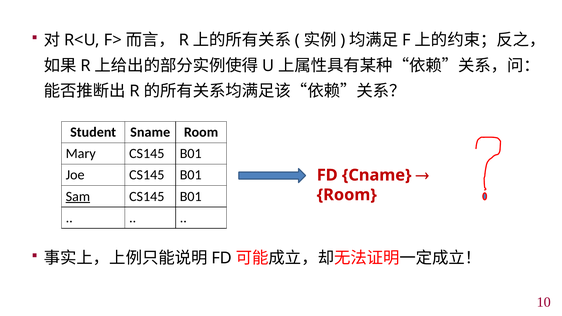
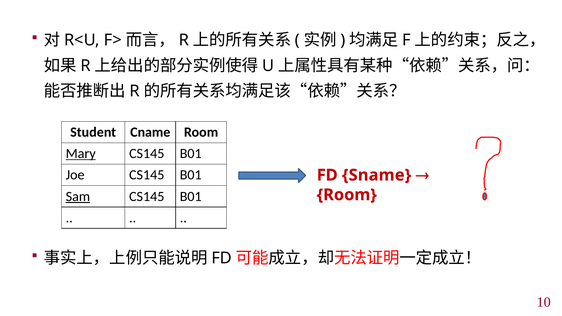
Sname: Sname -> Cname
Mary underline: none -> present
Cname: Cname -> Sname
